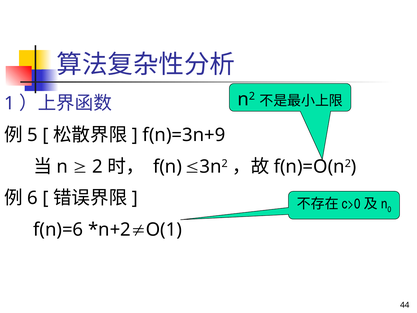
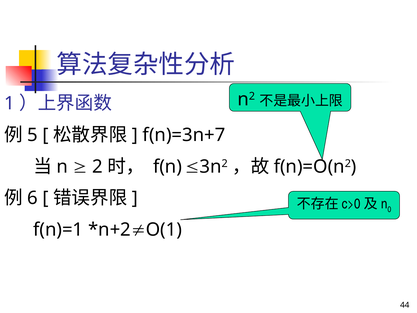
f(n)=3n+9: f(n)=3n+9 -> f(n)=3n+7
f(n)=6: f(n)=6 -> f(n)=1
